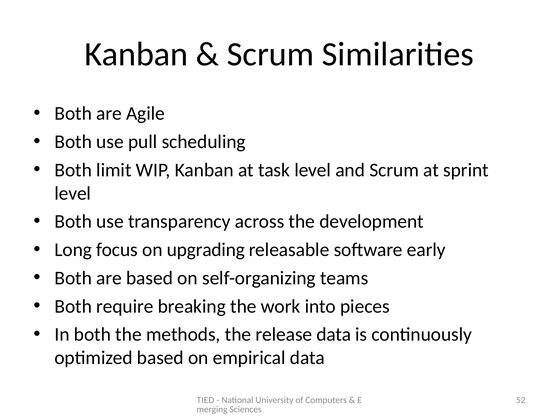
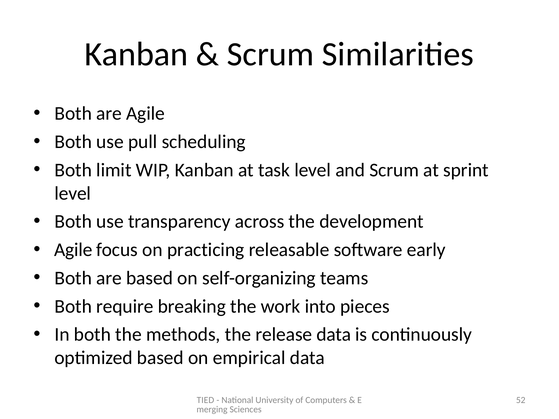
Long at (73, 250): Long -> Agile
upgrading: upgrading -> practicing
